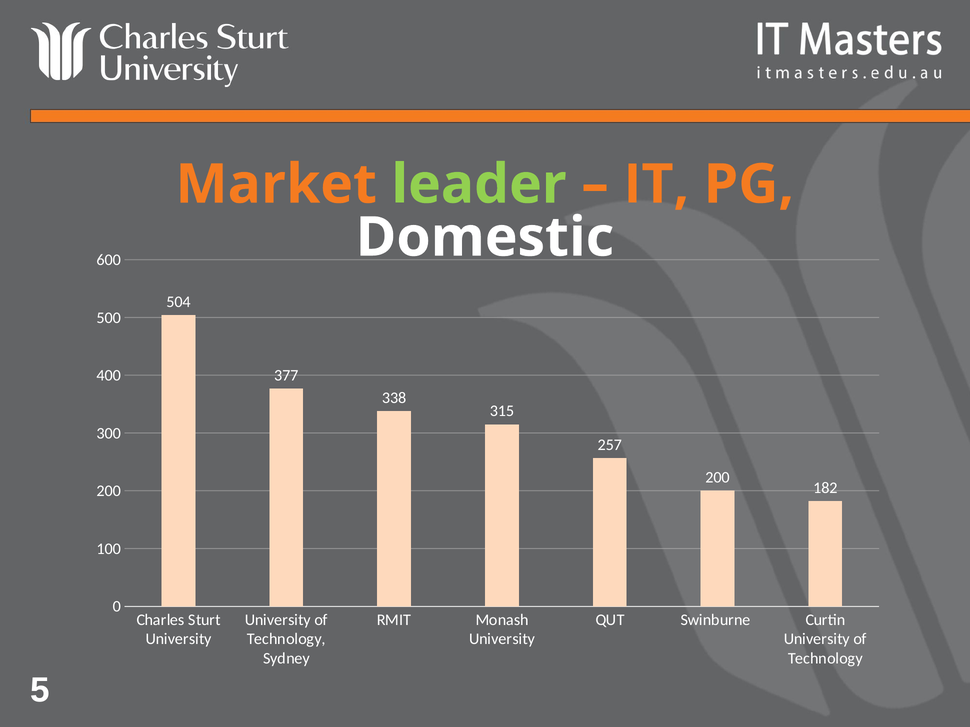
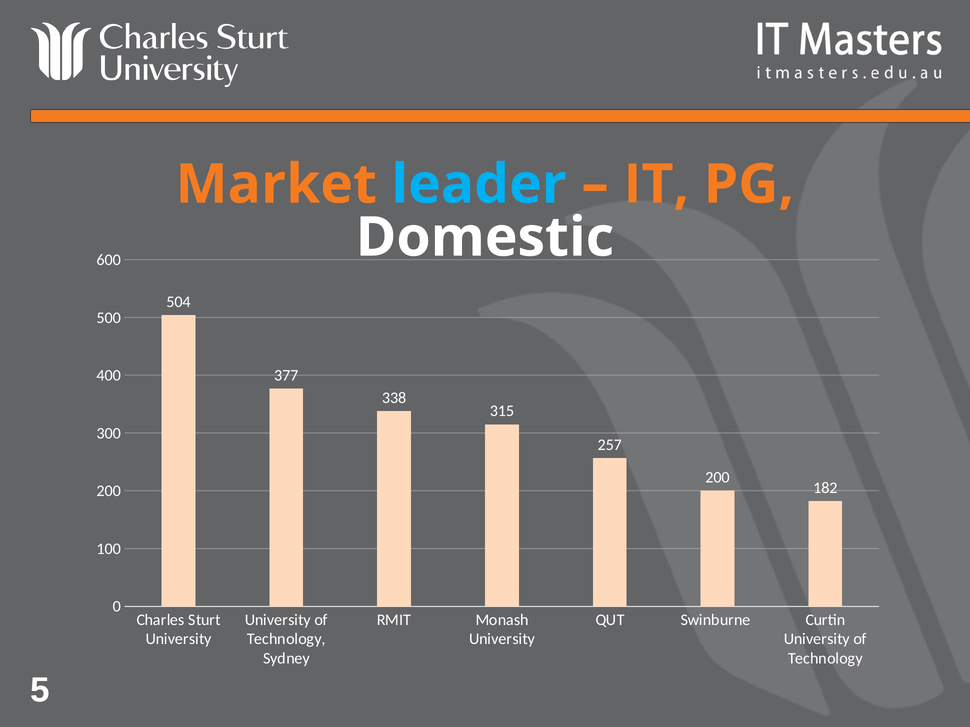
leader colour: light green -> light blue
